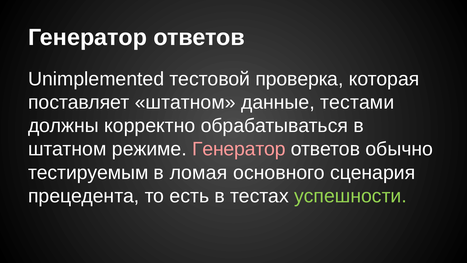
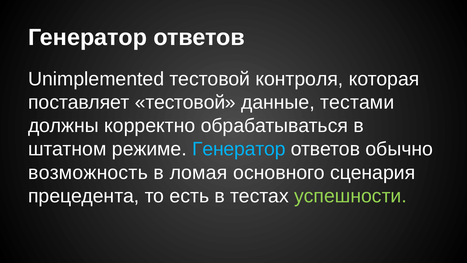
проверка: проверка -> контроля
поставляет штатном: штатном -> тестовой
Генератор at (239, 149) colour: pink -> light blue
тестируемым: тестируемым -> возможность
